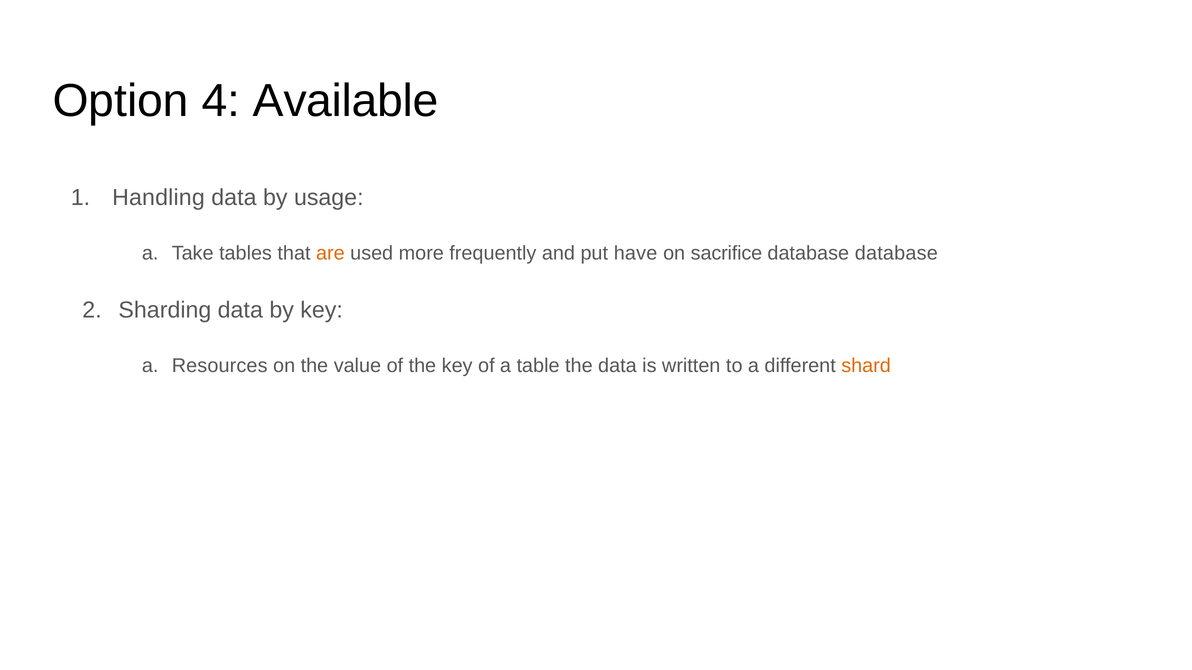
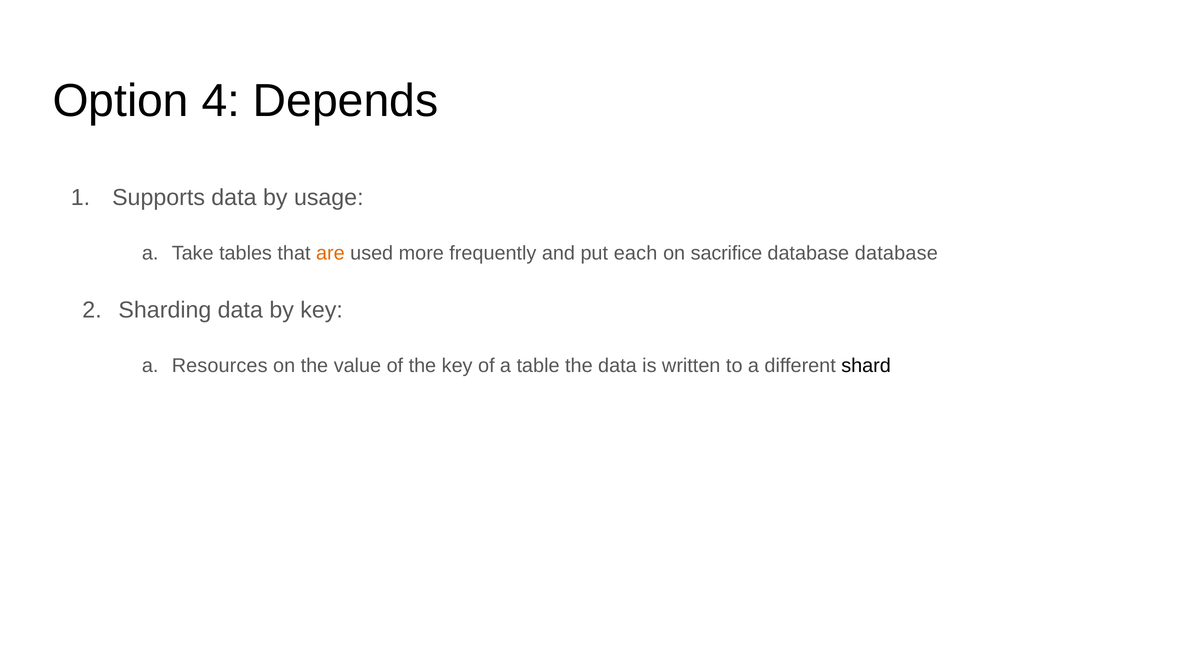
Available: Available -> Depends
Handling: Handling -> Supports
have: have -> each
shard colour: orange -> black
